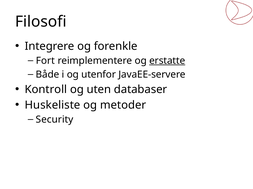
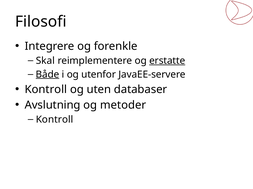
Fort: Fort -> Skal
Både underline: none -> present
Huskeliste: Huskeliste -> Avslutning
Security at (55, 120): Security -> Kontroll
